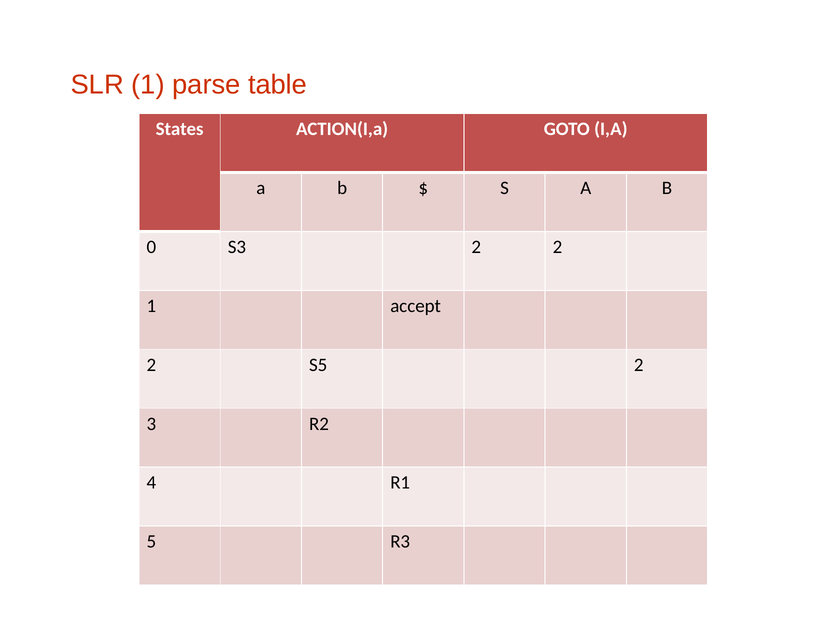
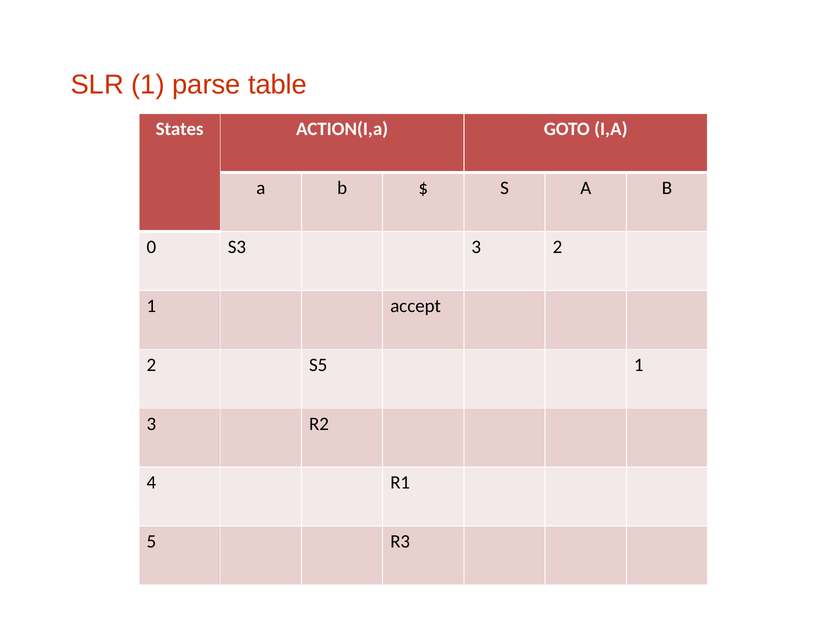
S3 2: 2 -> 3
S5 2: 2 -> 1
